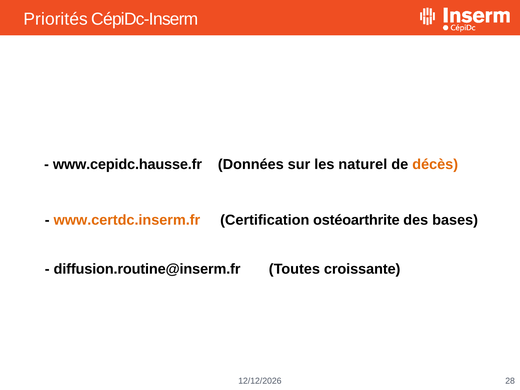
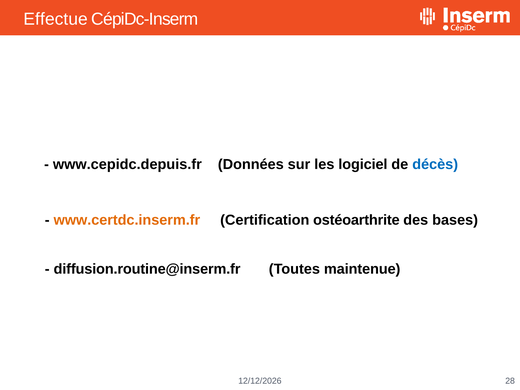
Priorités: Priorités -> Effectue
www.cepidc.hausse.fr: www.cepidc.hausse.fr -> www.cepidc.depuis.fr
naturel: naturel -> logiciel
décès colour: orange -> blue
croissante: croissante -> maintenue
